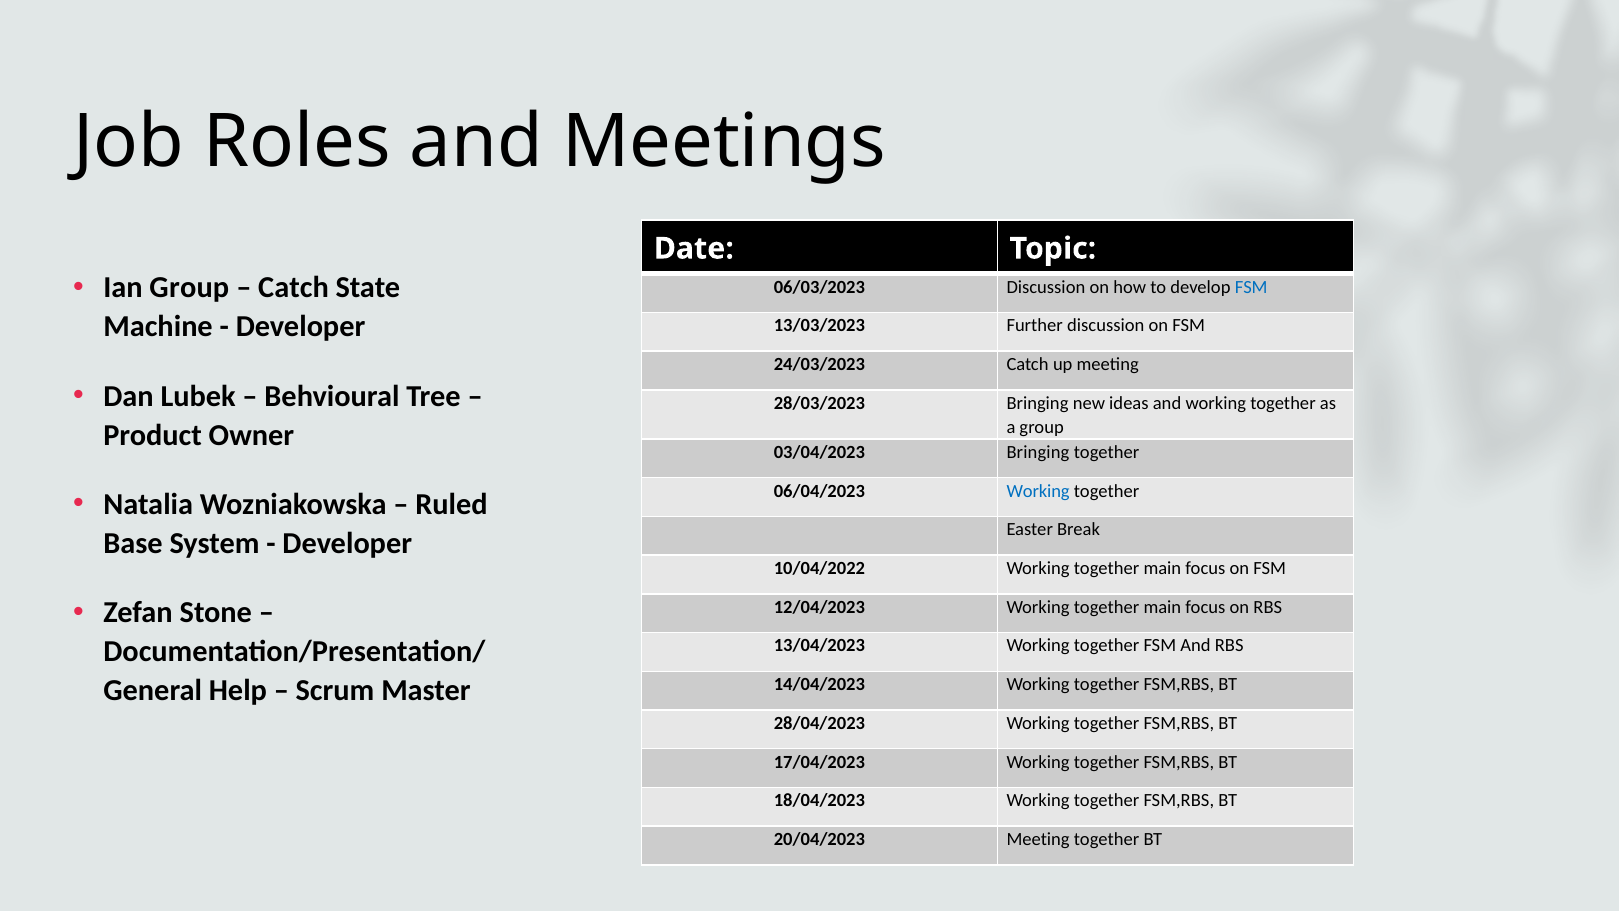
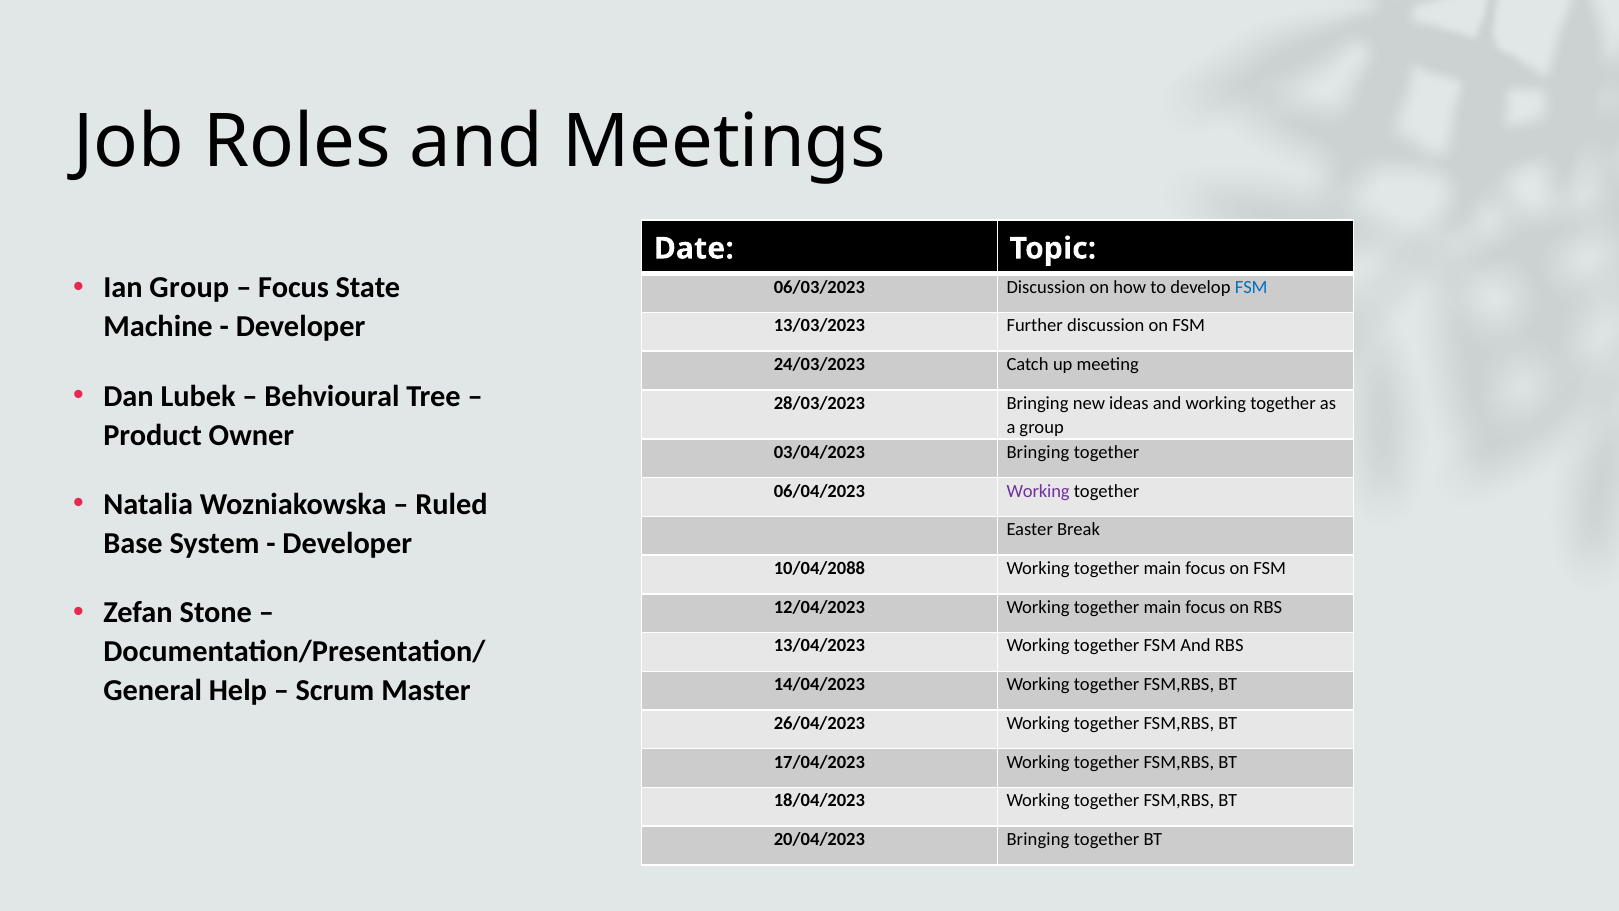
Catch at (293, 288): Catch -> Focus
Working at (1038, 491) colour: blue -> purple
10/04/2022: 10/04/2022 -> 10/04/2088
28/04/2023: 28/04/2023 -> 26/04/2023
20/04/2023 Meeting: Meeting -> Bringing
